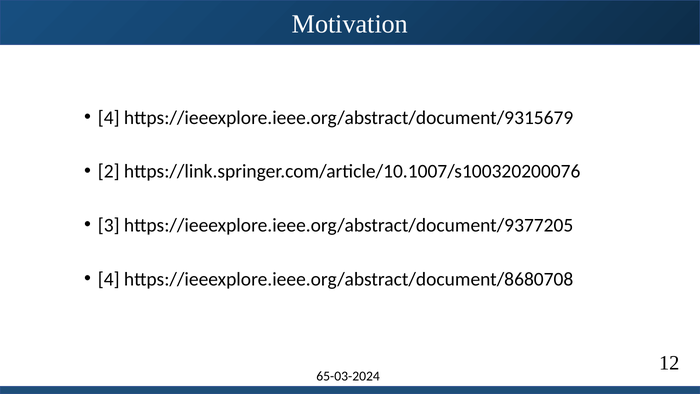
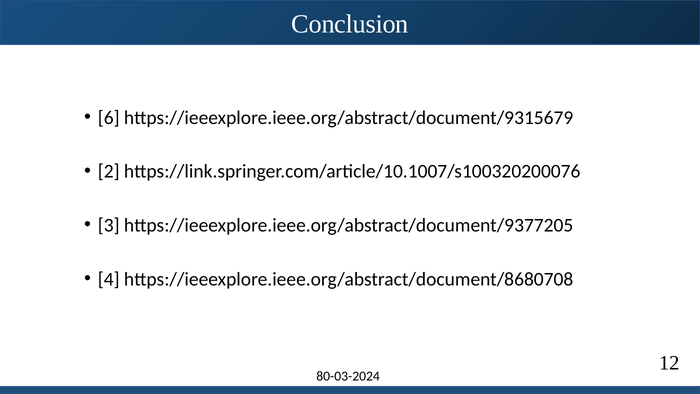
Motivation: Motivation -> Conclusion
4 at (109, 118): 4 -> 6
65-03-2024: 65-03-2024 -> 80-03-2024
